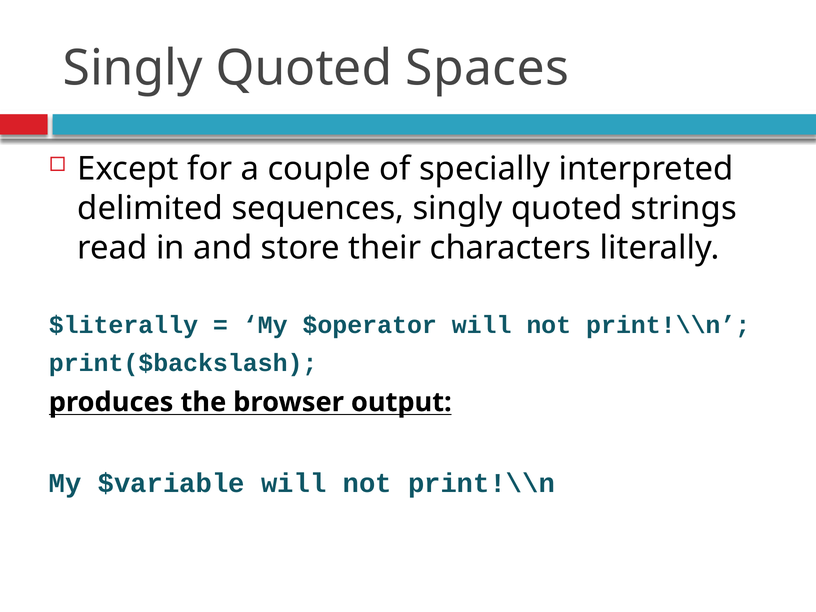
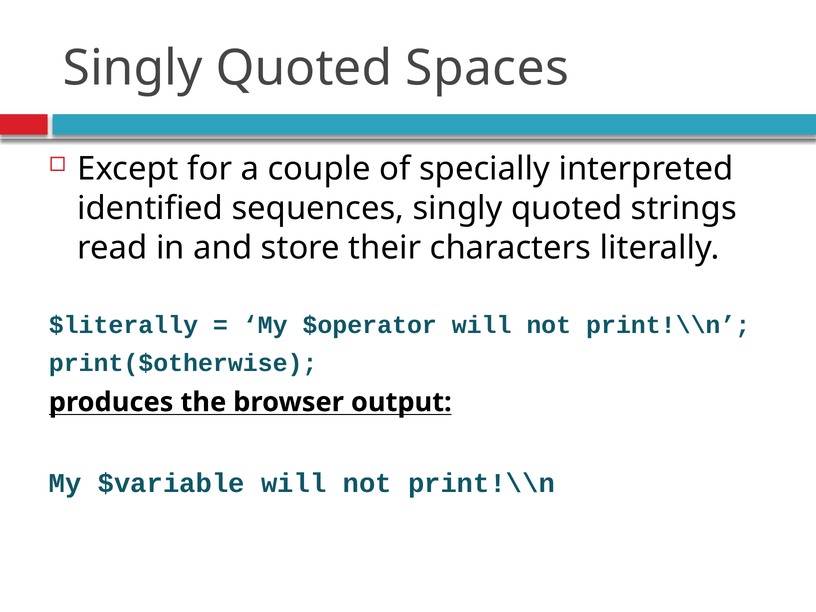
delimited: delimited -> identified
print($backslash: print($backslash -> print($otherwise
